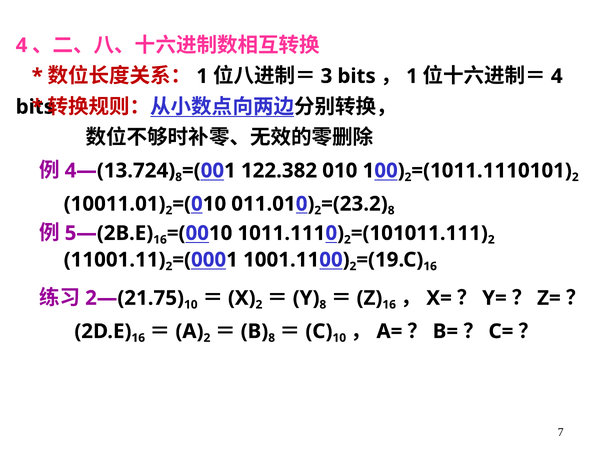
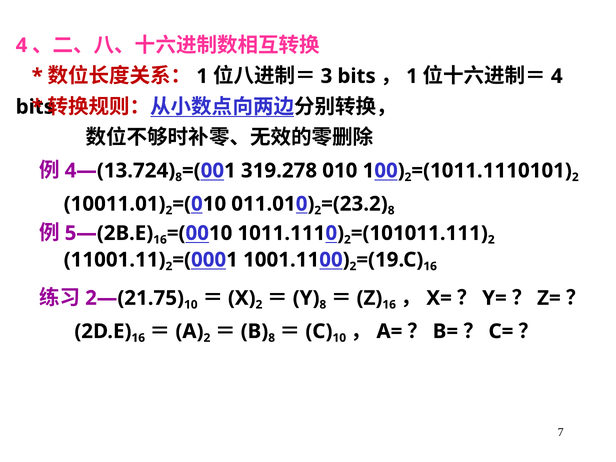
122.382: 122.382 -> 319.278
